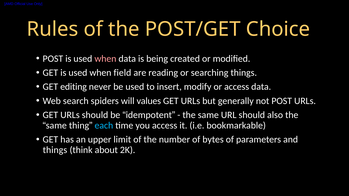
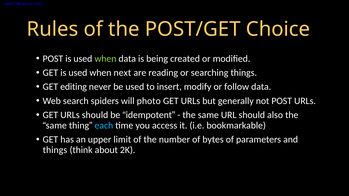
when at (105, 59) colour: pink -> light green
field: field -> next
or access: access -> follow
values: values -> photo
